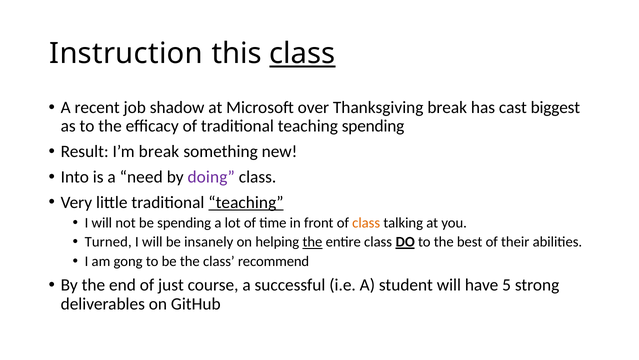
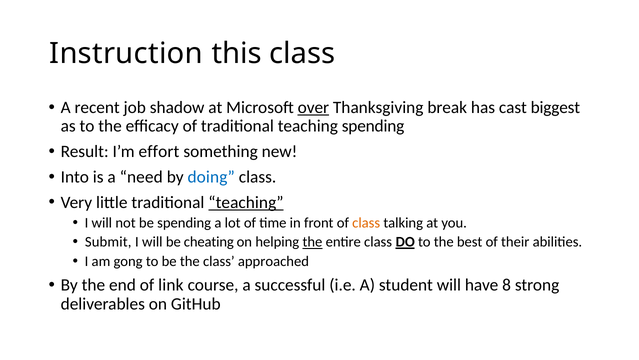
class at (302, 54) underline: present -> none
over underline: none -> present
I’m break: break -> effort
doing colour: purple -> blue
Turned: Turned -> Submit
insanely: insanely -> cheating
recommend: recommend -> approached
just: just -> link
5: 5 -> 8
